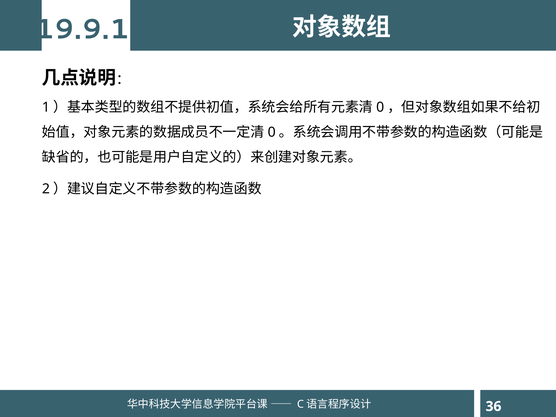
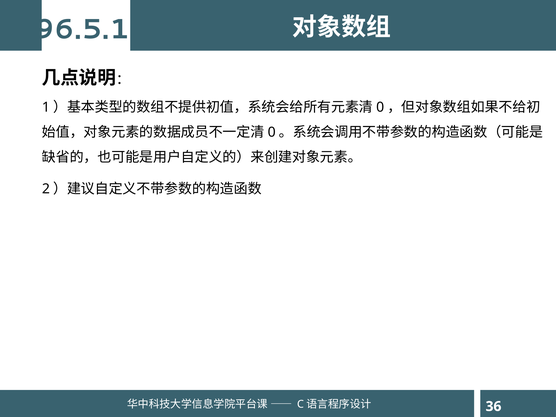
19.9.1: 19.9.1 -> 96.5.1
